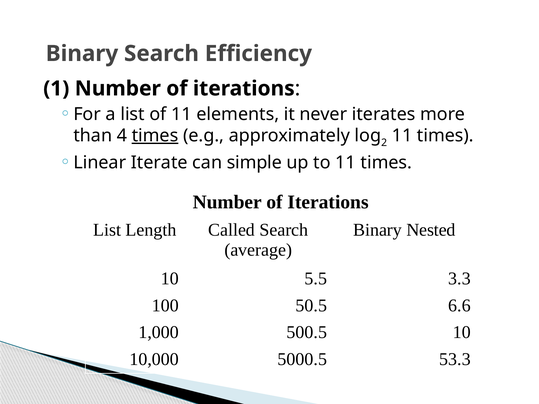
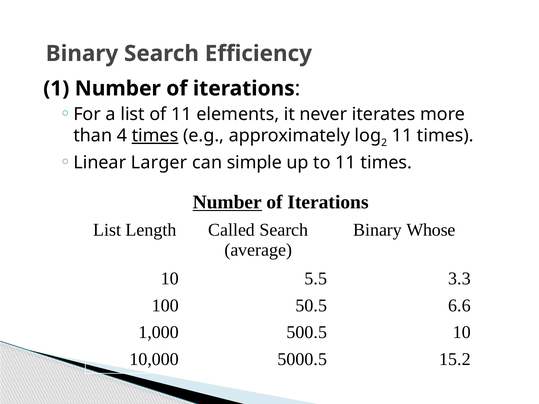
Iterate: Iterate -> Larger
Number at (227, 202) underline: none -> present
Nested: Nested -> Whose
53.3: 53.3 -> 15.2
